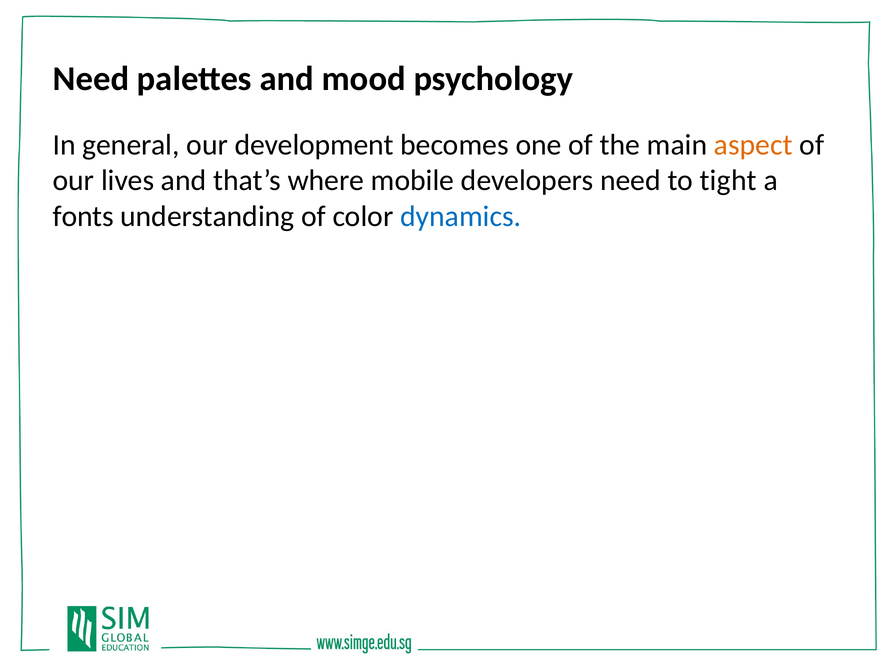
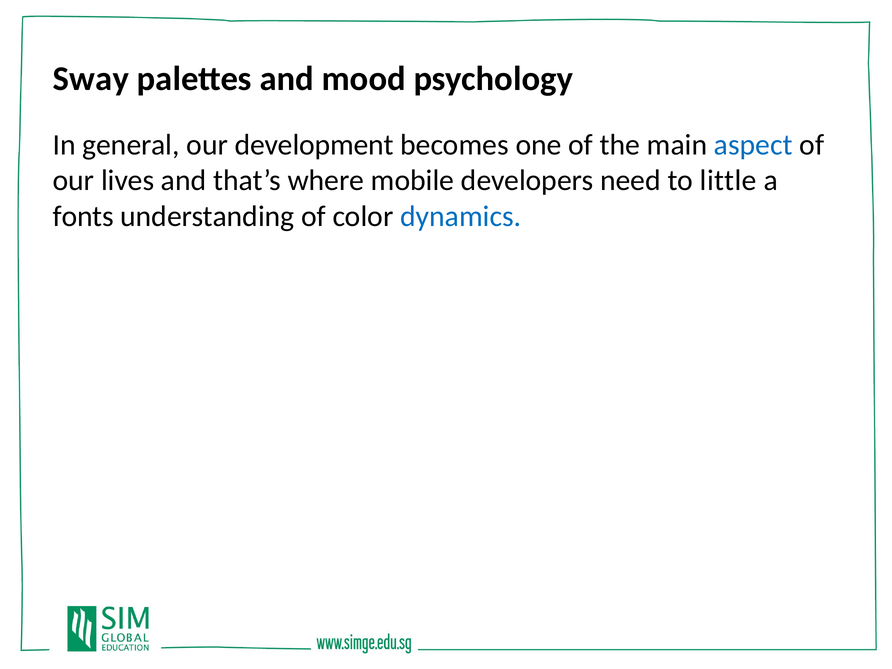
Need at (91, 79): Need -> Sway
aspect colour: orange -> blue
tight: tight -> little
